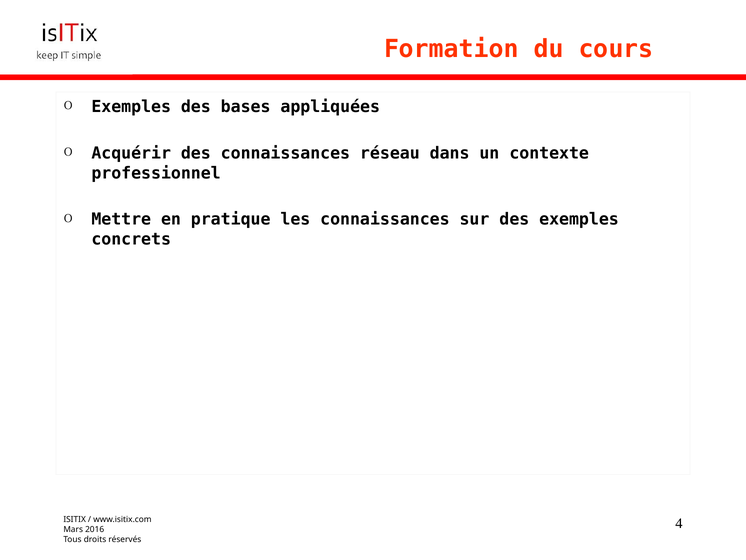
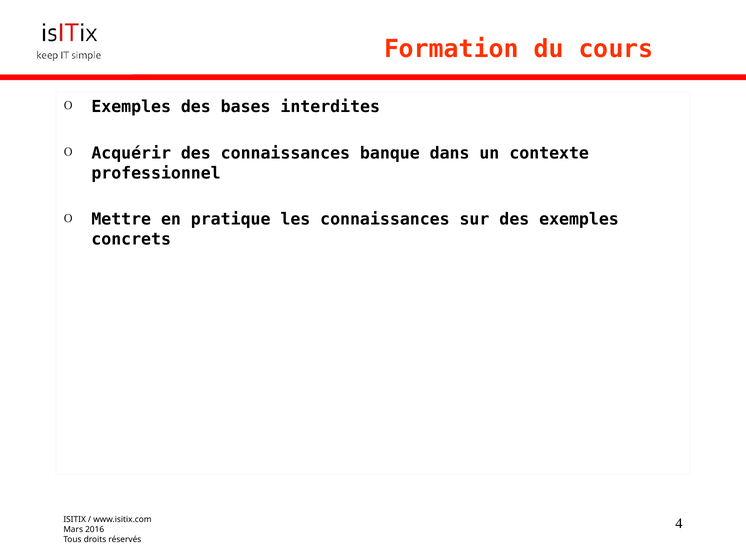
appliquées: appliquées -> interdites
réseau: réseau -> banque
